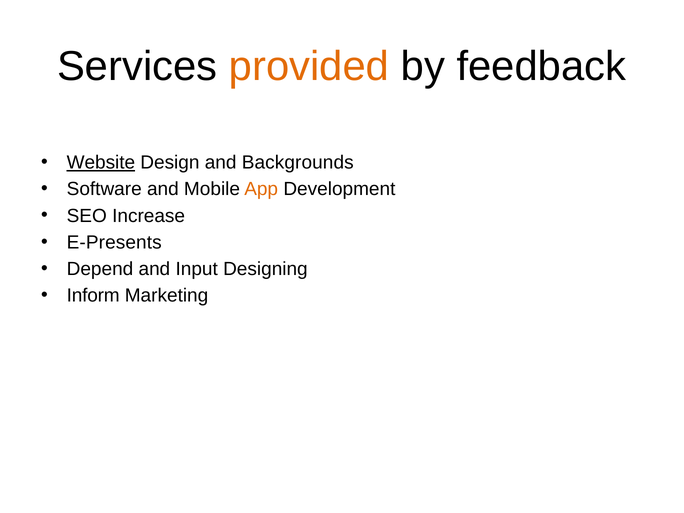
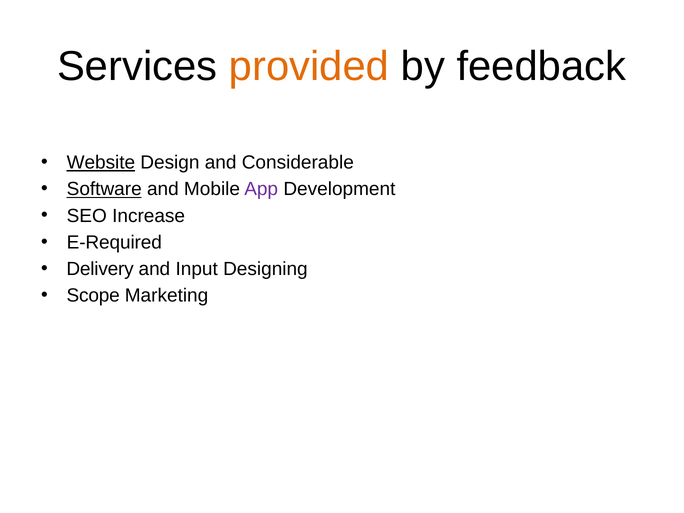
Backgrounds: Backgrounds -> Considerable
Software underline: none -> present
App colour: orange -> purple
E-Presents: E-Presents -> E-Required
Depend: Depend -> Delivery
Inform: Inform -> Scope
